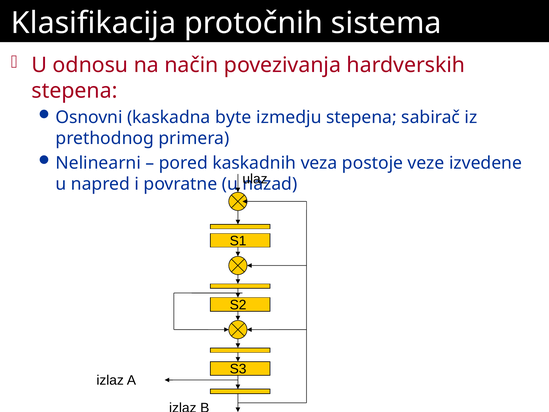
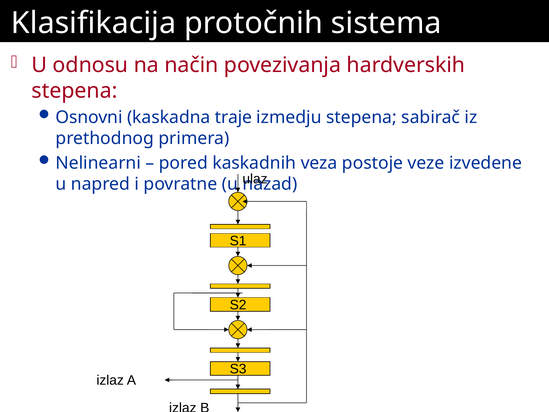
byte: byte -> traje
